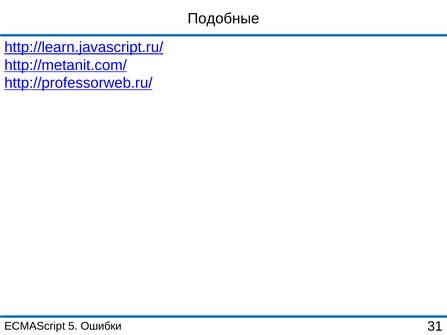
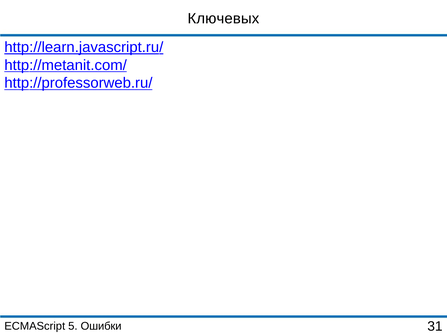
Подобные: Подобные -> Ключевых
